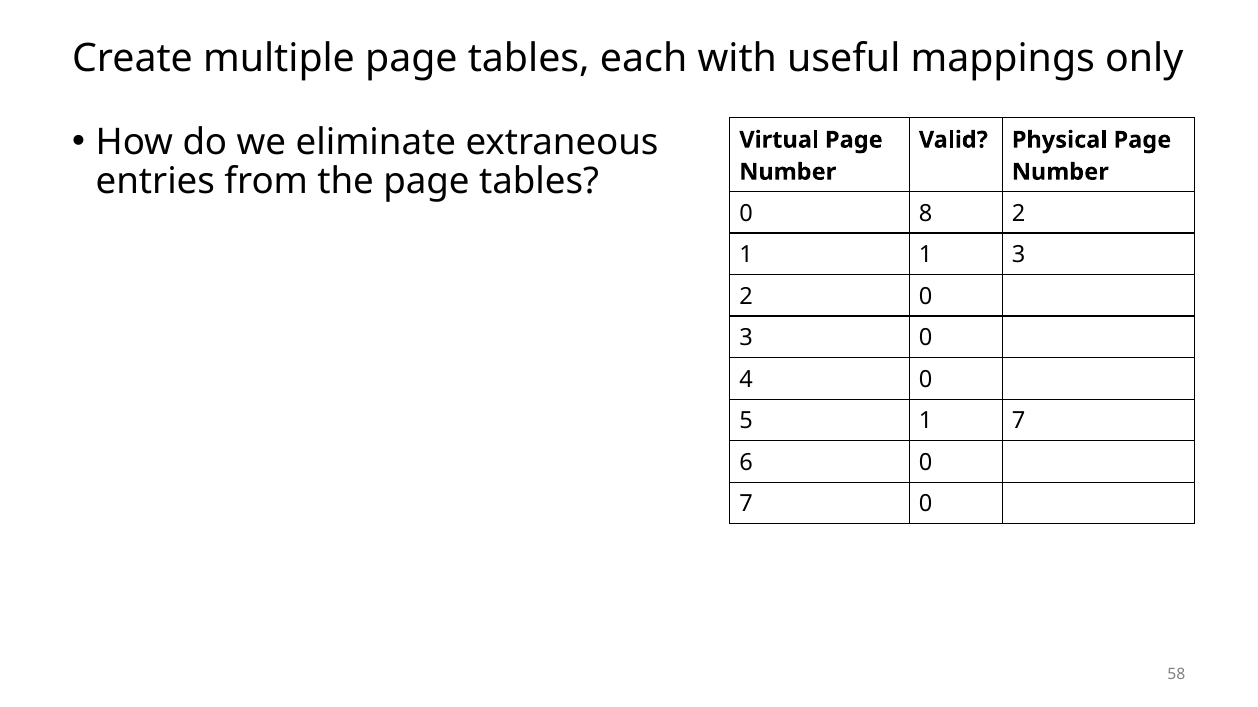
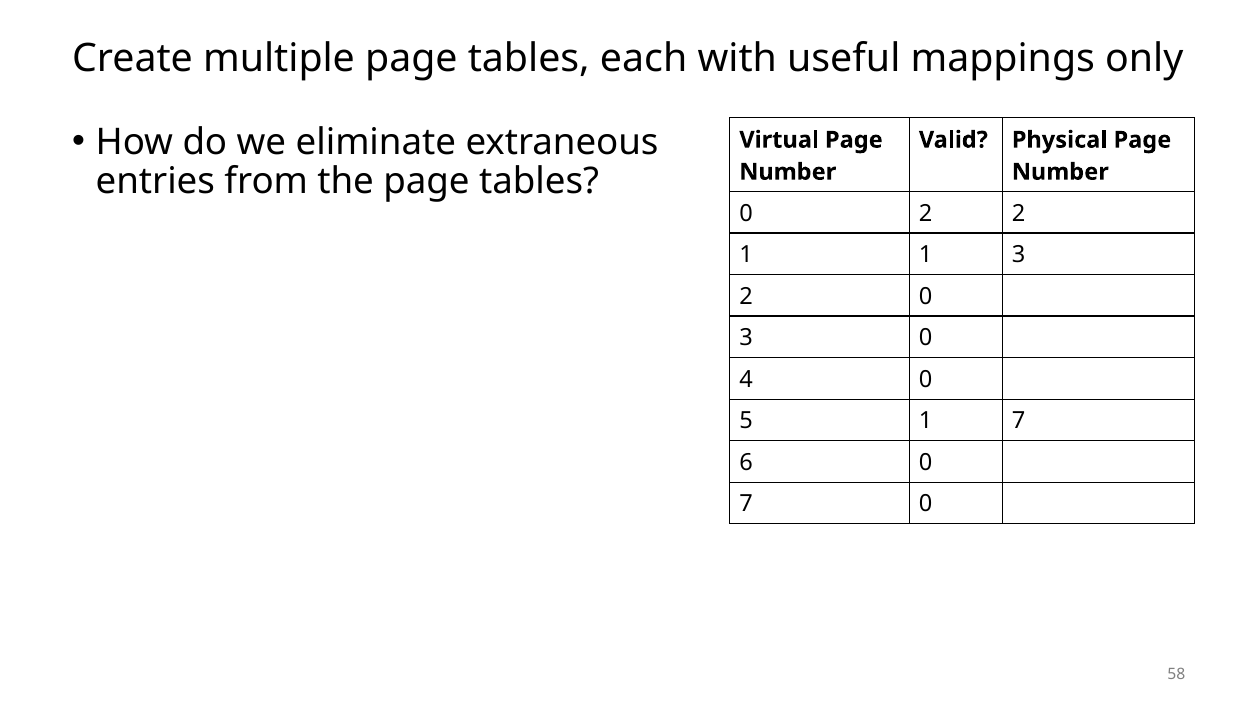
0 8: 8 -> 2
